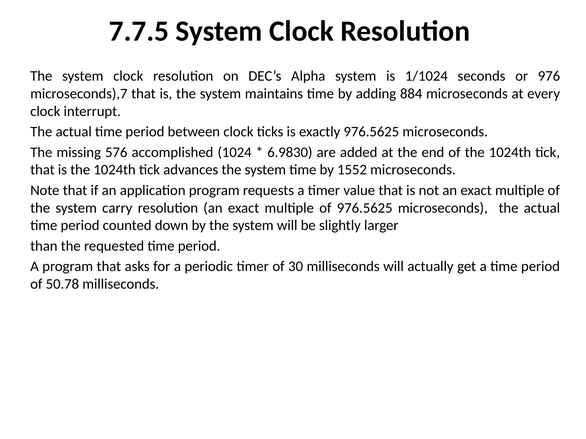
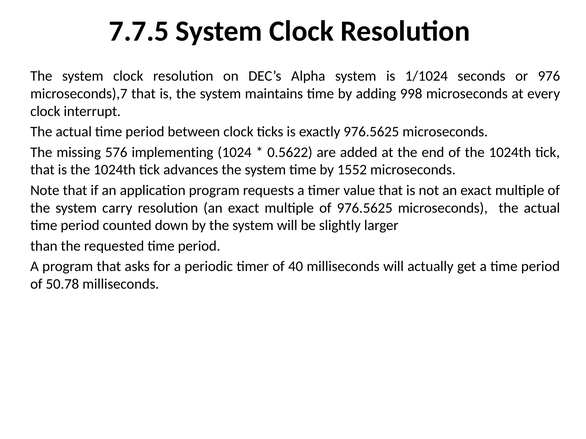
884: 884 -> 998
accomplished: accomplished -> implementing
6.9830: 6.9830 -> 0.5622
30: 30 -> 40
